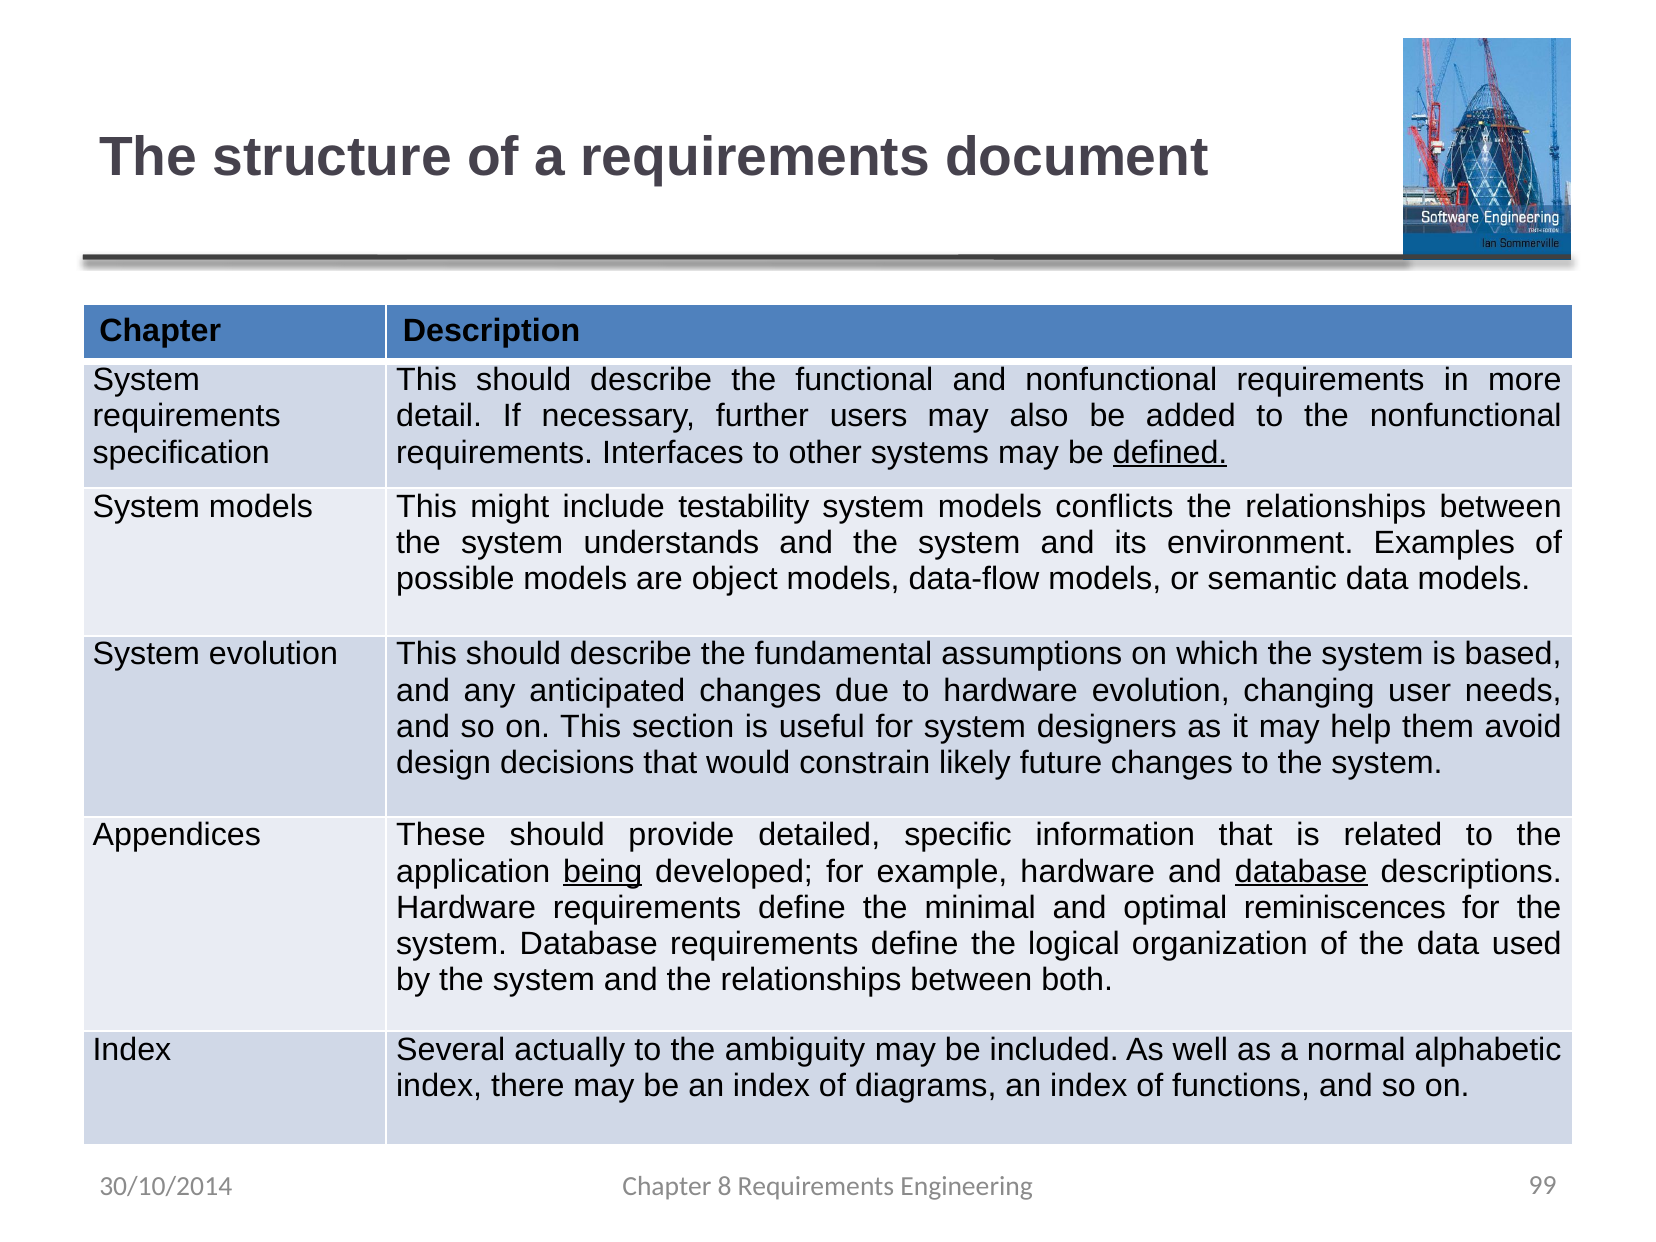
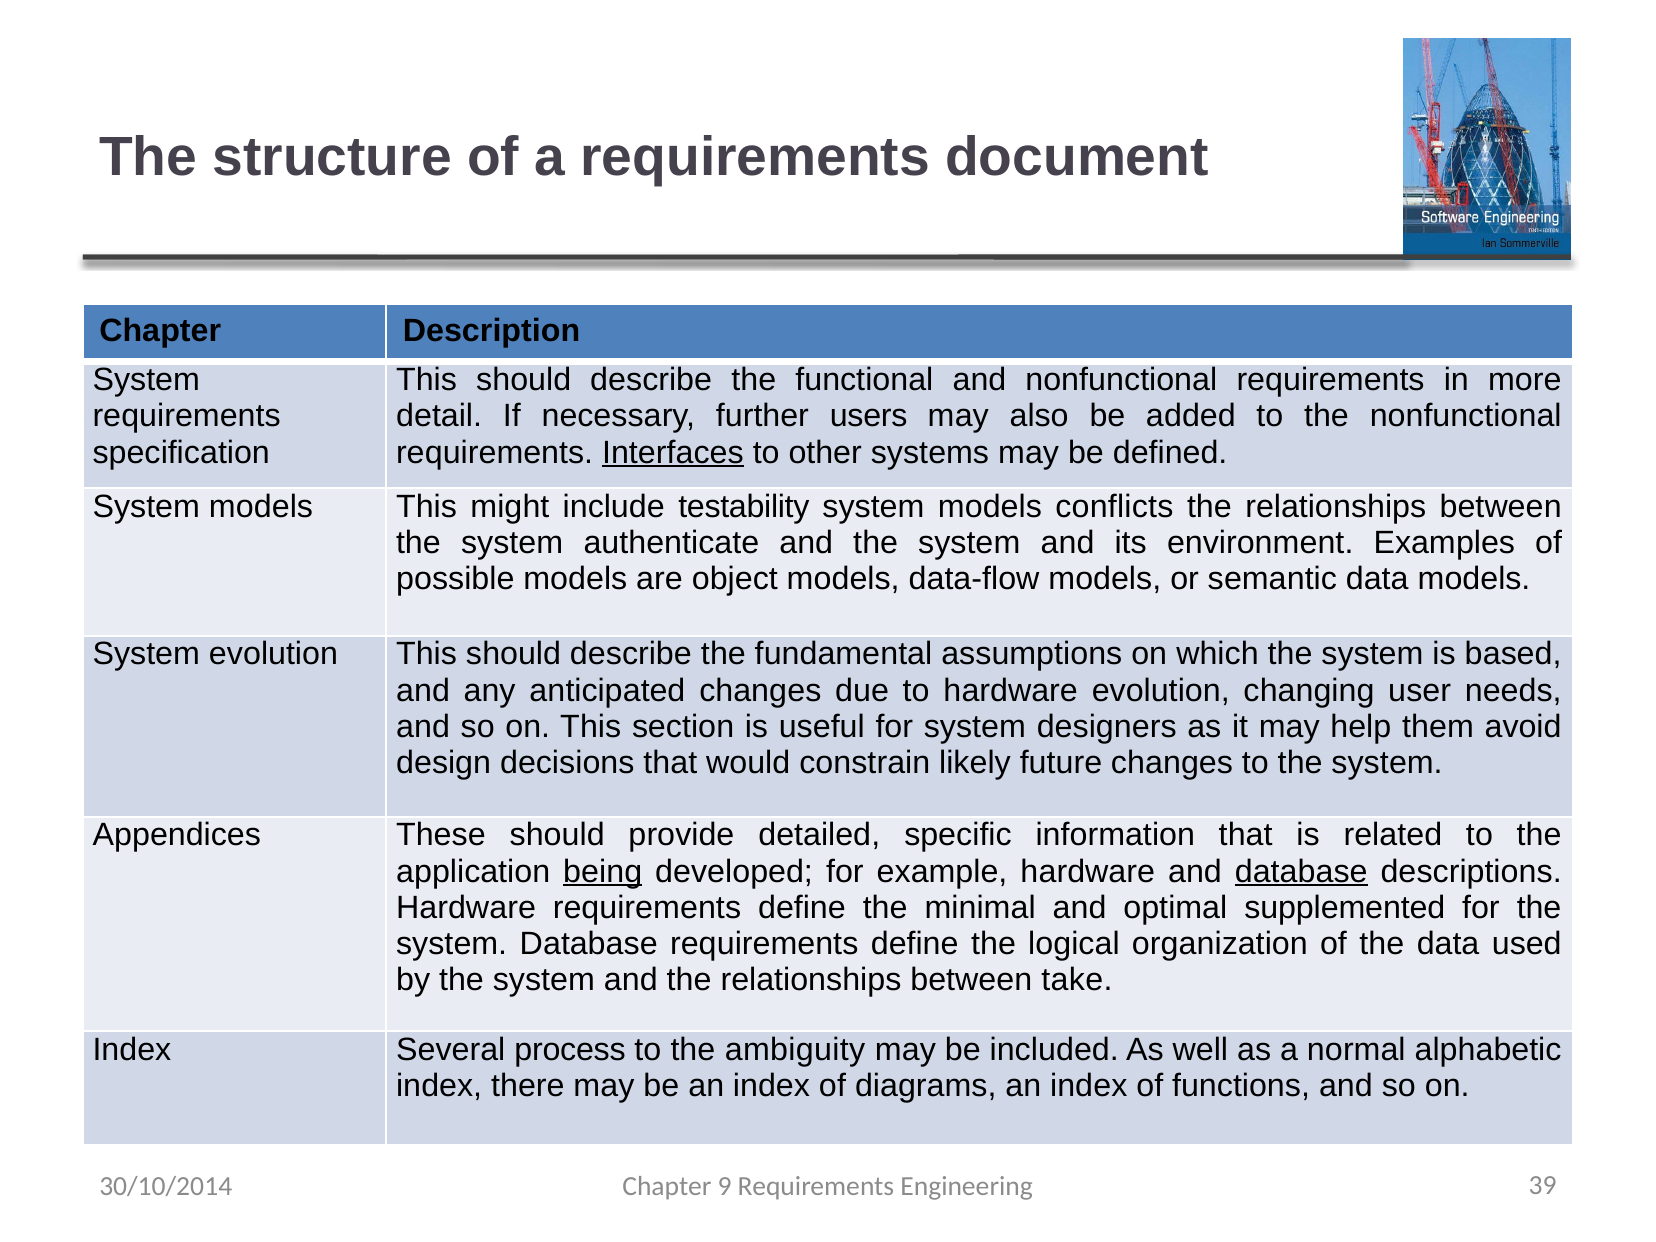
Interfaces underline: none -> present
defined underline: present -> none
understands: understands -> authenticate
reminiscences: reminiscences -> supplemented
both: both -> take
actually: actually -> process
8: 8 -> 9
99: 99 -> 39
